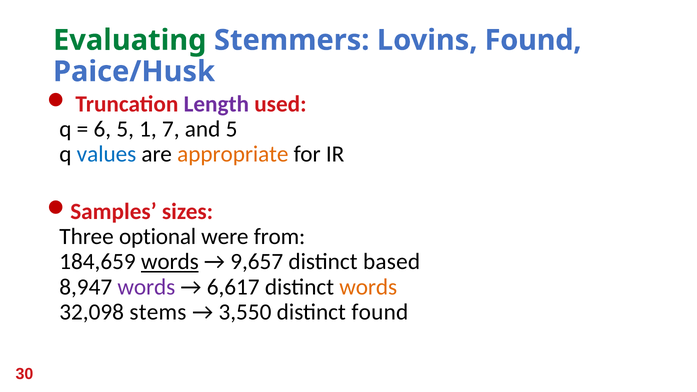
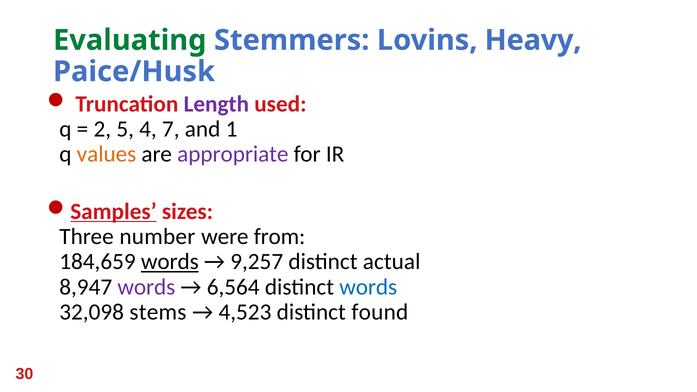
Lovins Found: Found -> Heavy
6: 6 -> 2
1: 1 -> 4
and 5: 5 -> 1
values colour: blue -> orange
appropriate colour: orange -> purple
Samples underline: none -> present
optional: optional -> number
9,657: 9,657 -> 9,257
based: based -> actual
6,617: 6,617 -> 6,564
words at (368, 287) colour: orange -> blue
3,550: 3,550 -> 4,523
